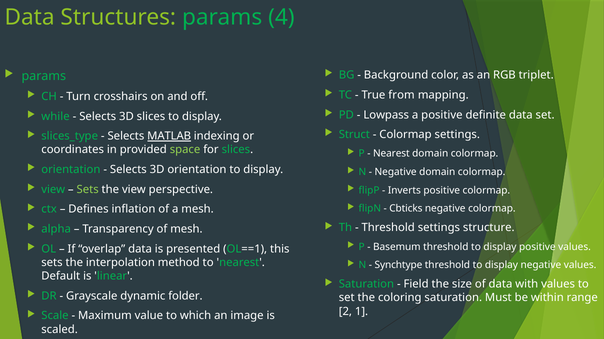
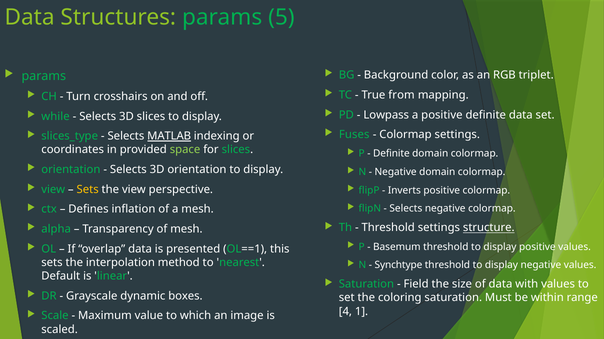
4: 4 -> 5
Struct: Struct -> Fuses
Nearest at (391, 154): Nearest -> Definite
Sets at (88, 190) colour: light green -> yellow
Cbticks at (406, 209): Cbticks -> Selects
structure underline: none -> present
folder: folder -> boxes
2: 2 -> 4
